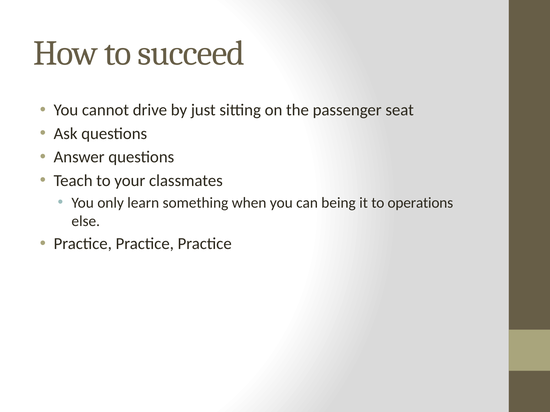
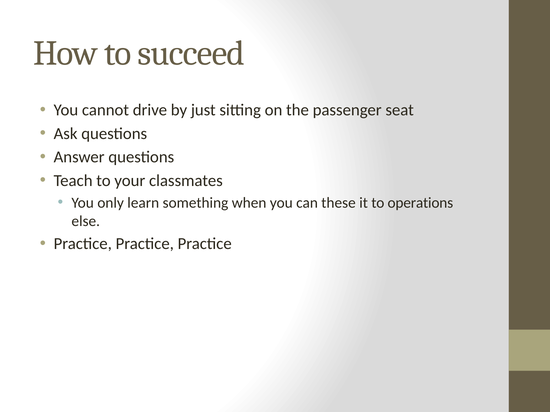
being: being -> these
